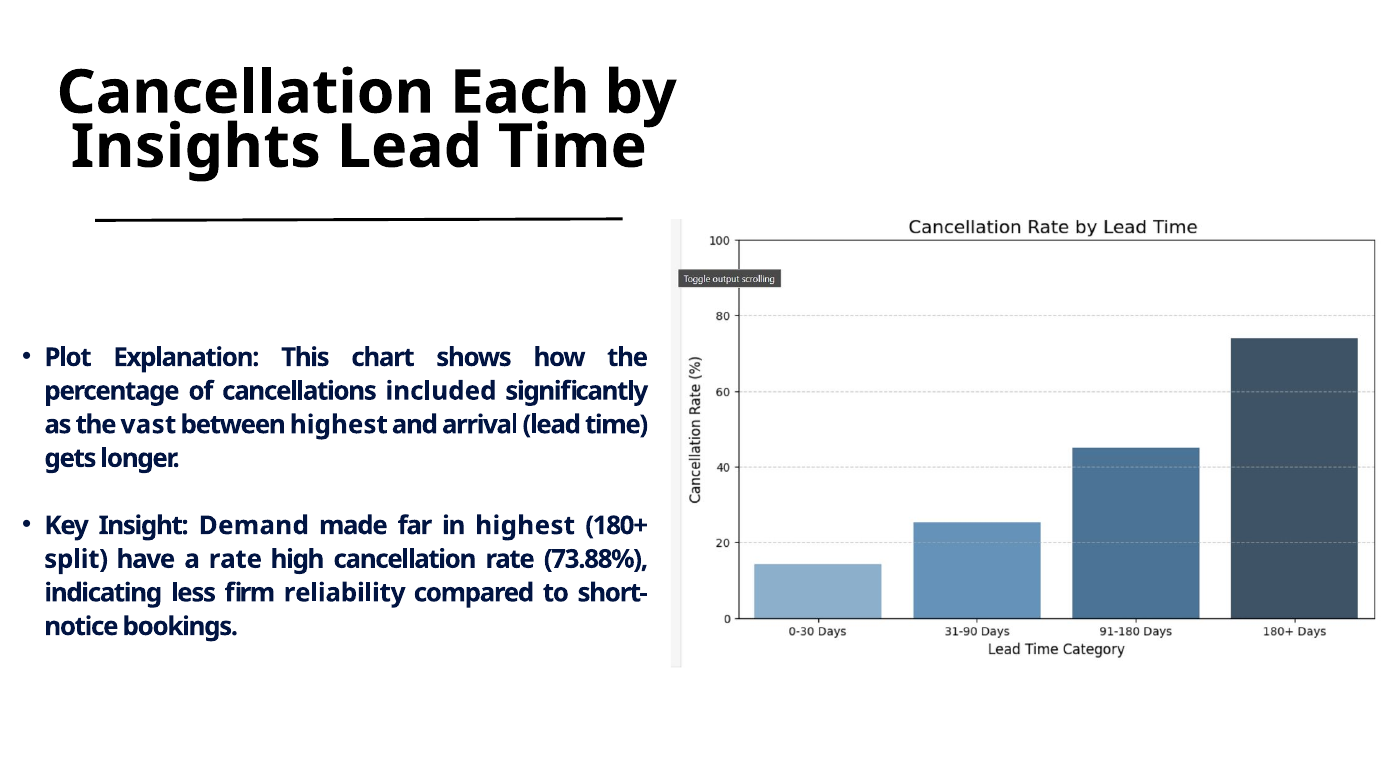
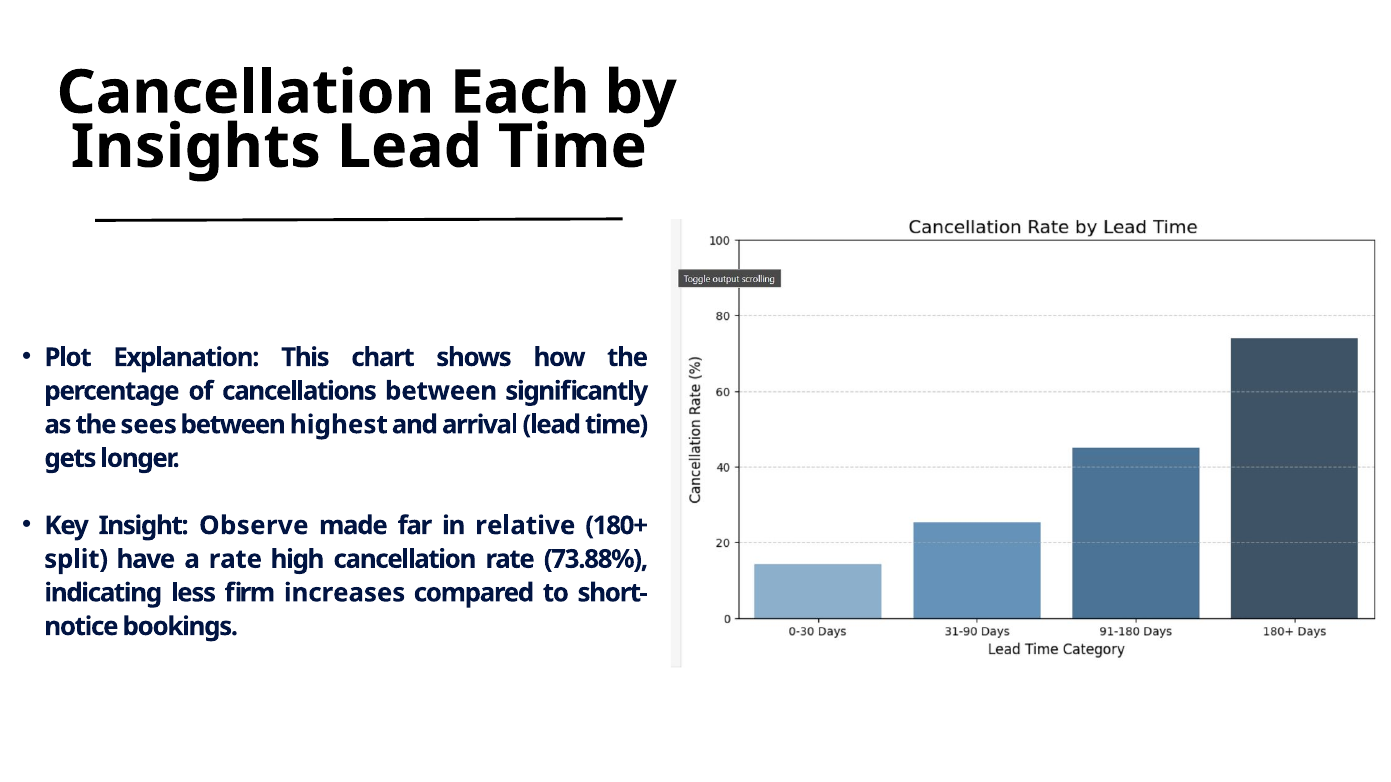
cancellations included: included -> between
vast: vast -> sees
Demand: Demand -> Observe
in highest: highest -> relative
reliability: reliability -> increases
